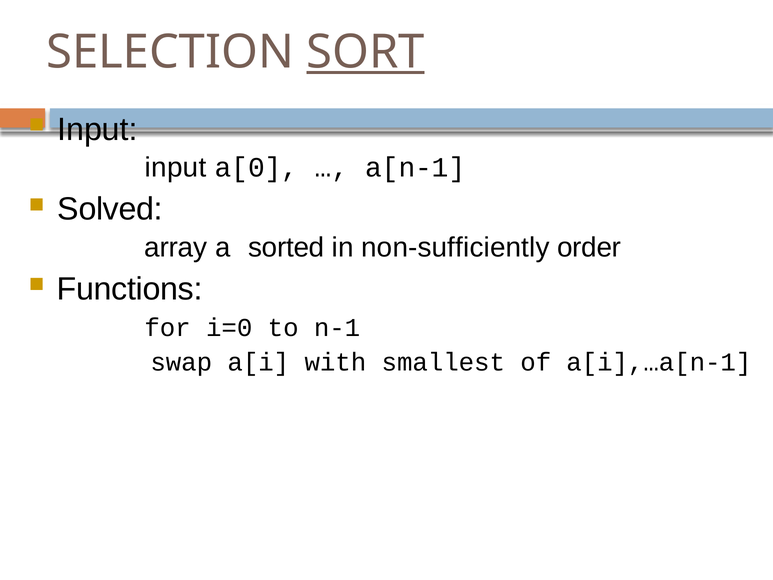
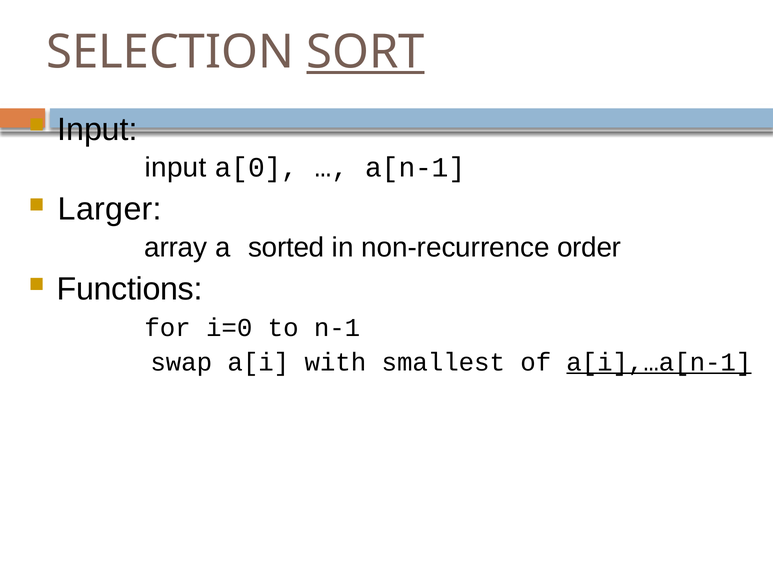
Solved: Solved -> Larger
non-sufficiently: non-sufficiently -> non-recurrence
a[i],…a[n-1 underline: none -> present
